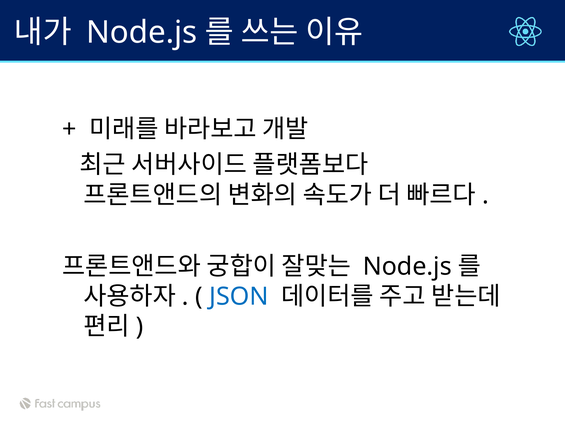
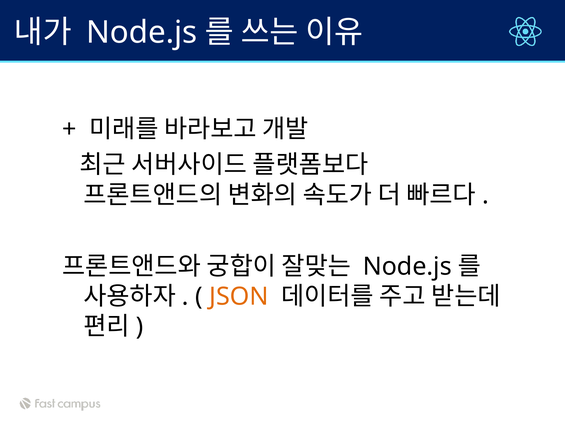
JSON colour: blue -> orange
